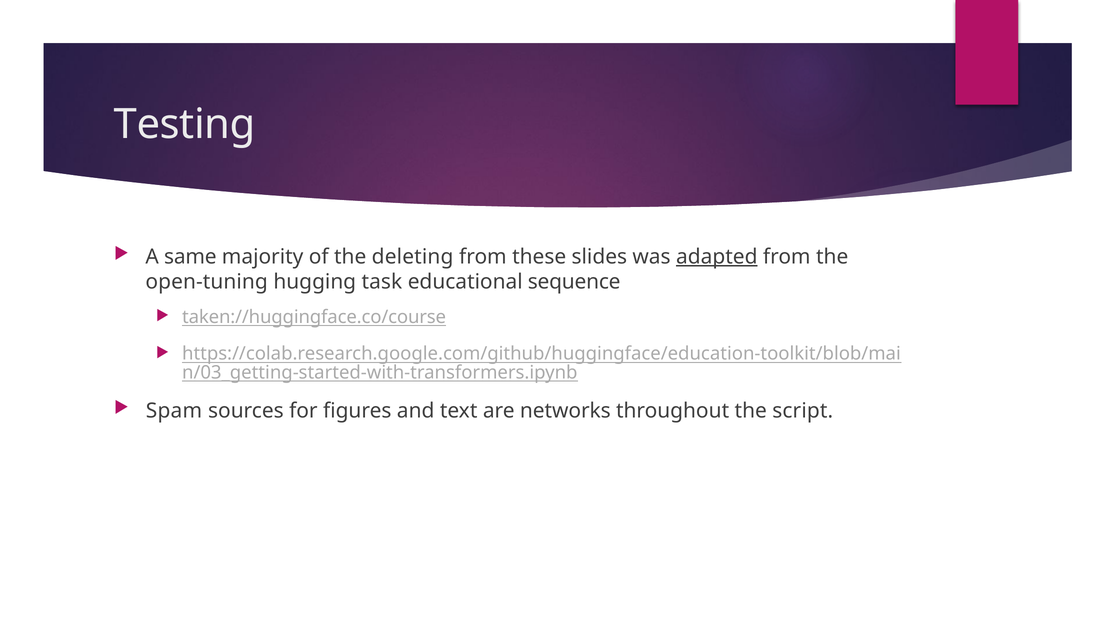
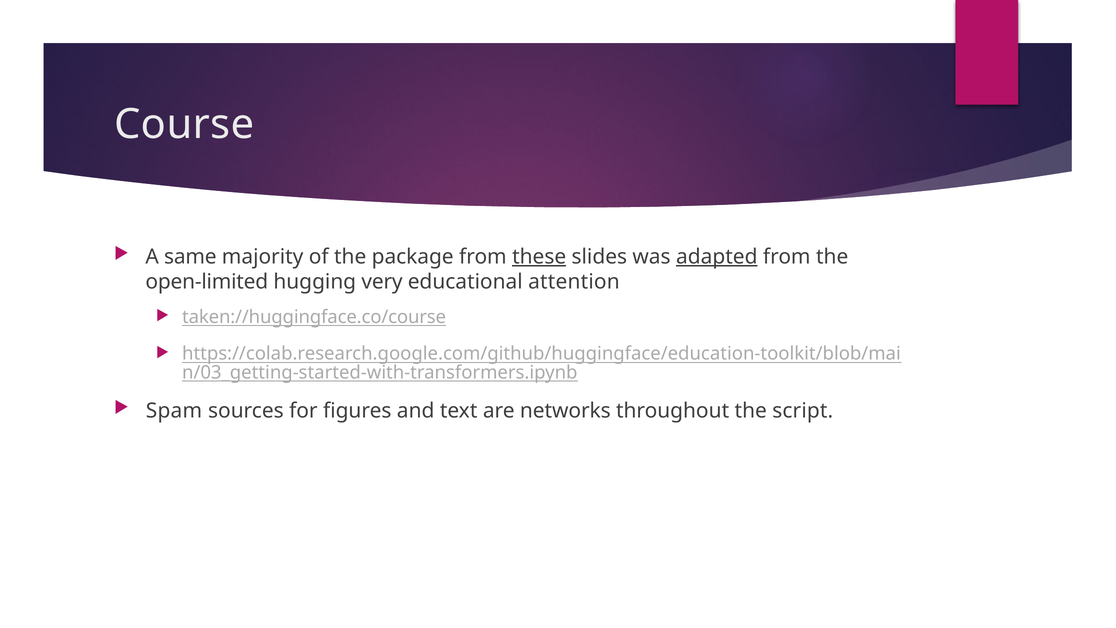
Testing: Testing -> Course
deleting: deleting -> package
these underline: none -> present
open-tuning: open-tuning -> open-limited
task: task -> very
sequence: sequence -> attention
